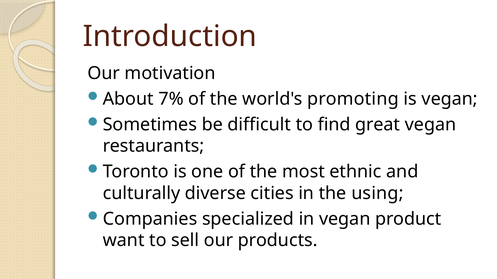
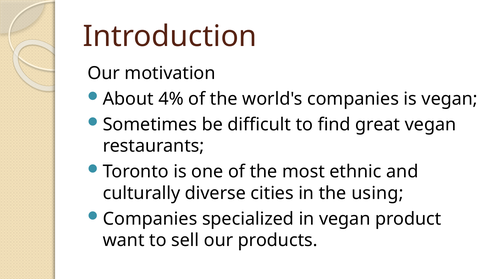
7%: 7% -> 4%
world's promoting: promoting -> companies
